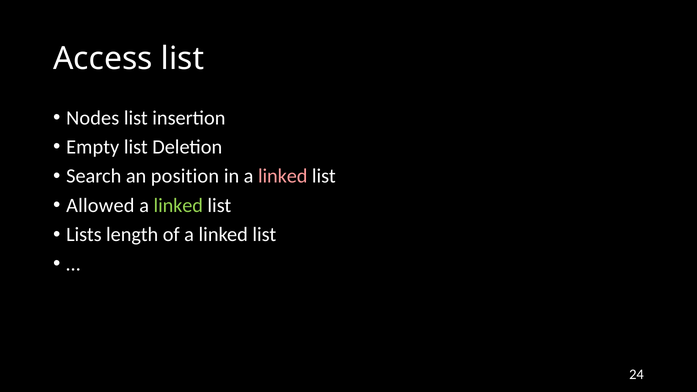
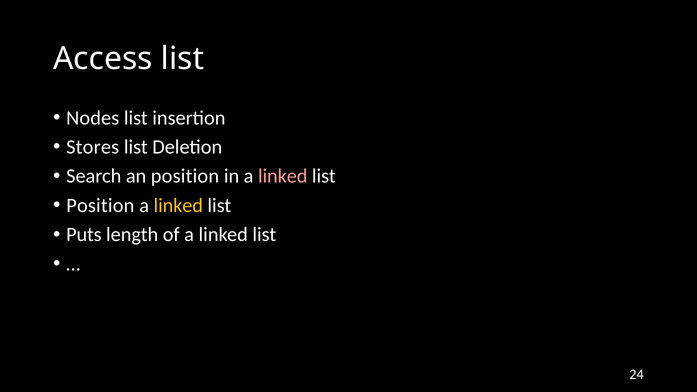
Empty: Empty -> Stores
Allowed at (100, 206): Allowed -> Position
linked at (178, 206) colour: light green -> yellow
Lists: Lists -> Puts
